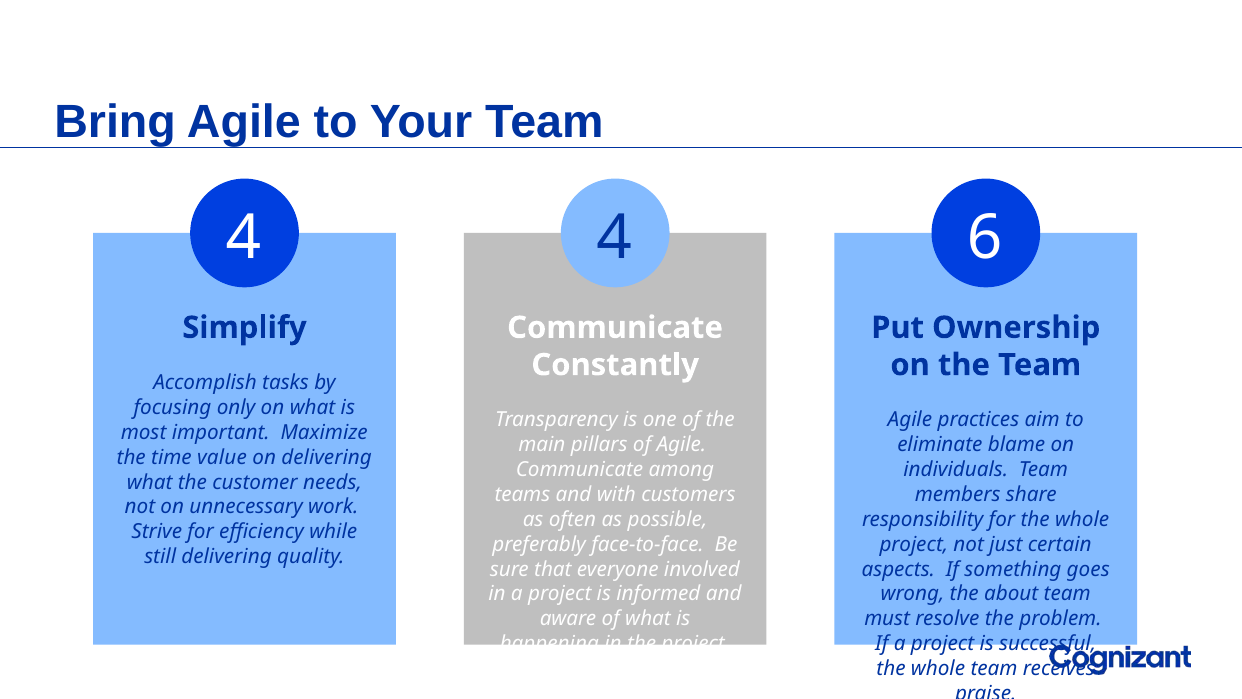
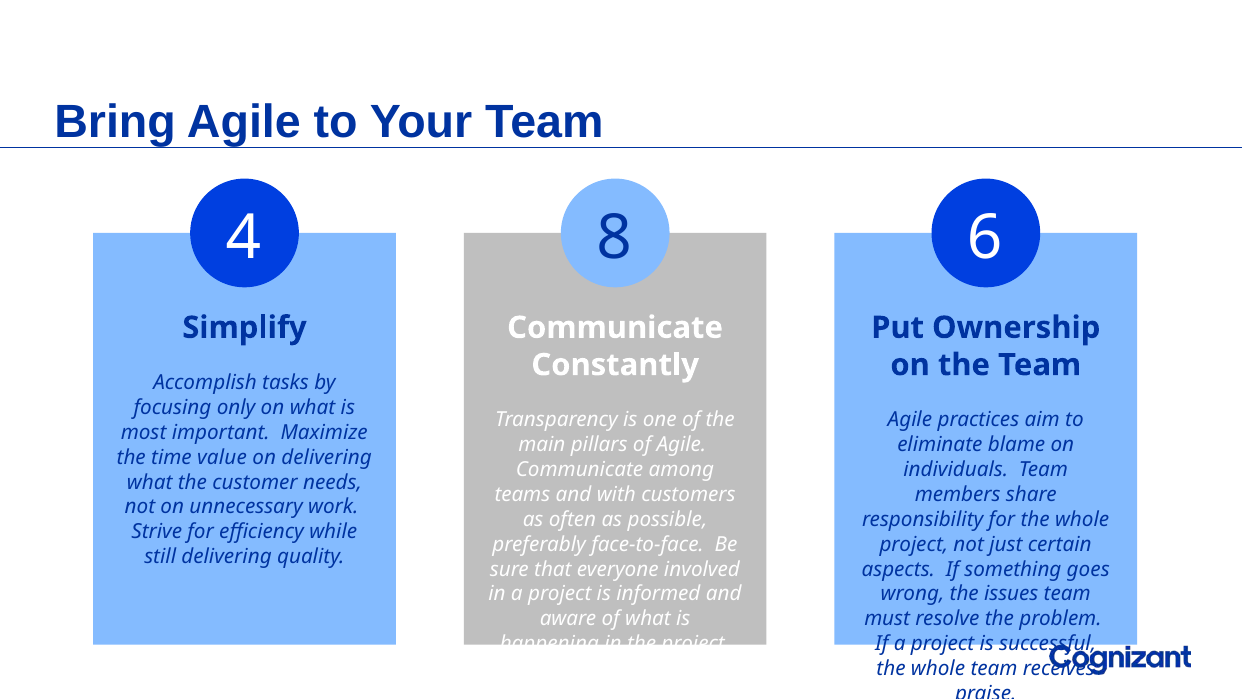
4 4: 4 -> 8
about: about -> issues
